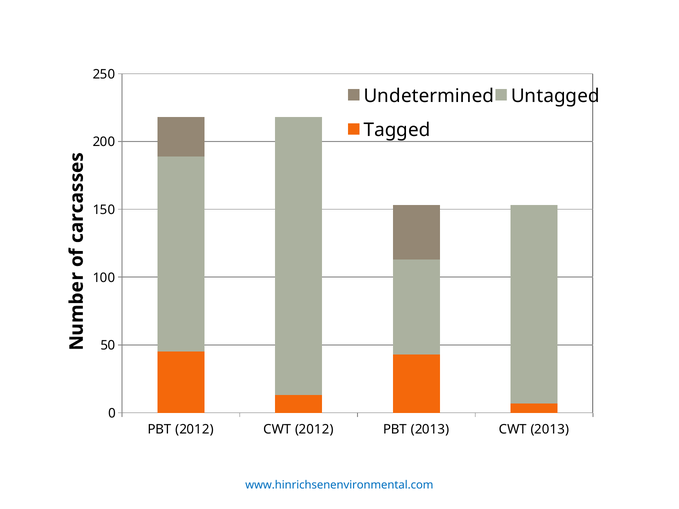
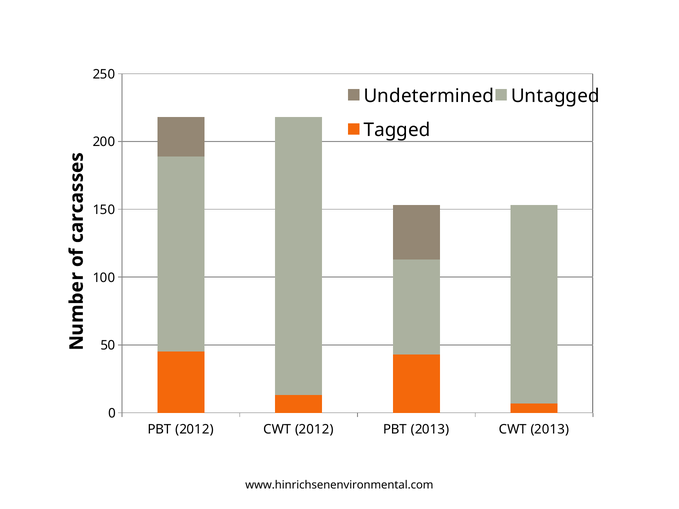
www.hinrichsenenvironmental.com colour: blue -> black
